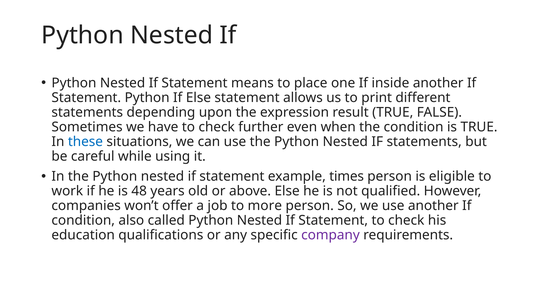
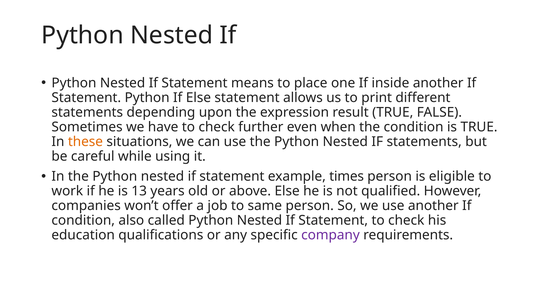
these colour: blue -> orange
48: 48 -> 13
more: more -> same
